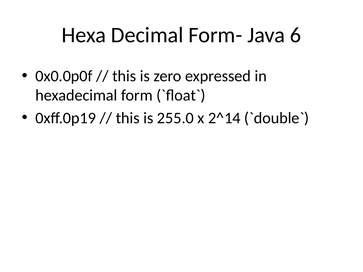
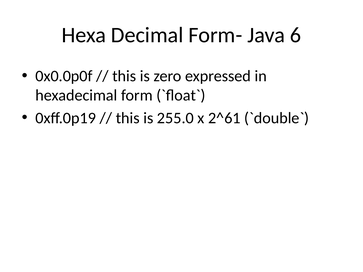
2^14: 2^14 -> 2^61
